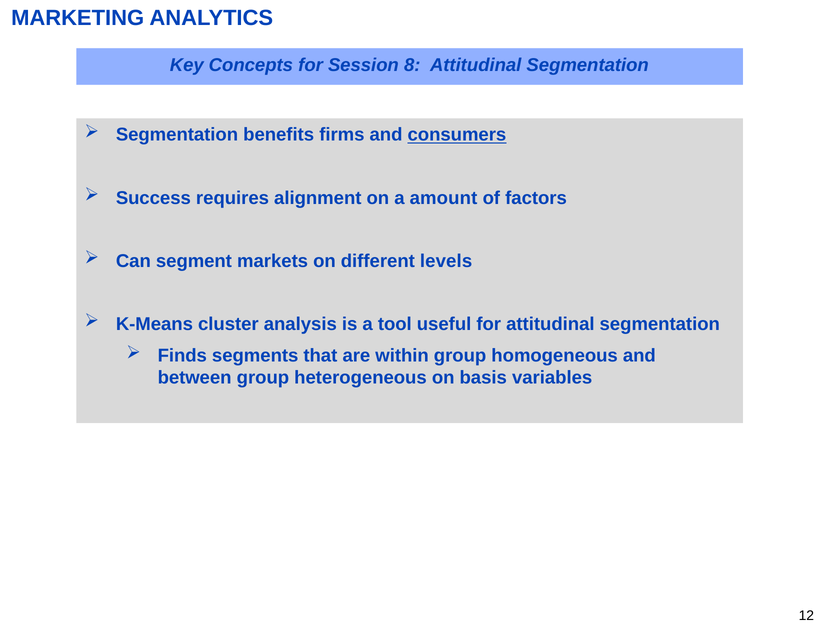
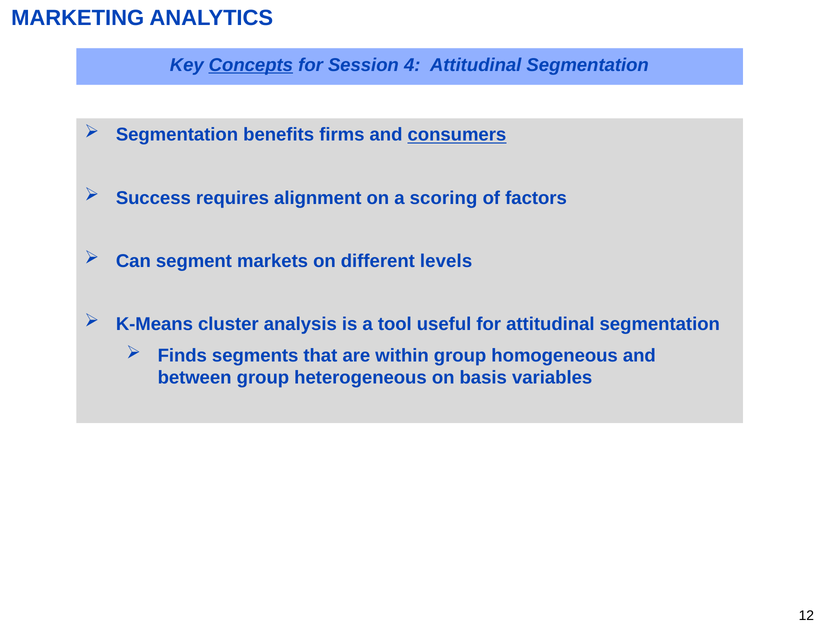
Concepts underline: none -> present
8: 8 -> 4
amount: amount -> scoring
